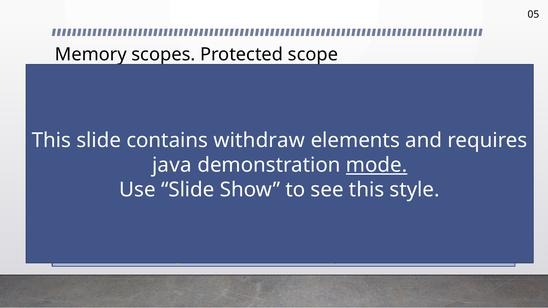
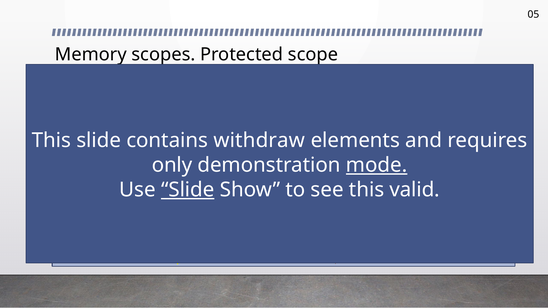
java: java -> only
Slide at (188, 190) underline: none -> present
style: style -> valid
